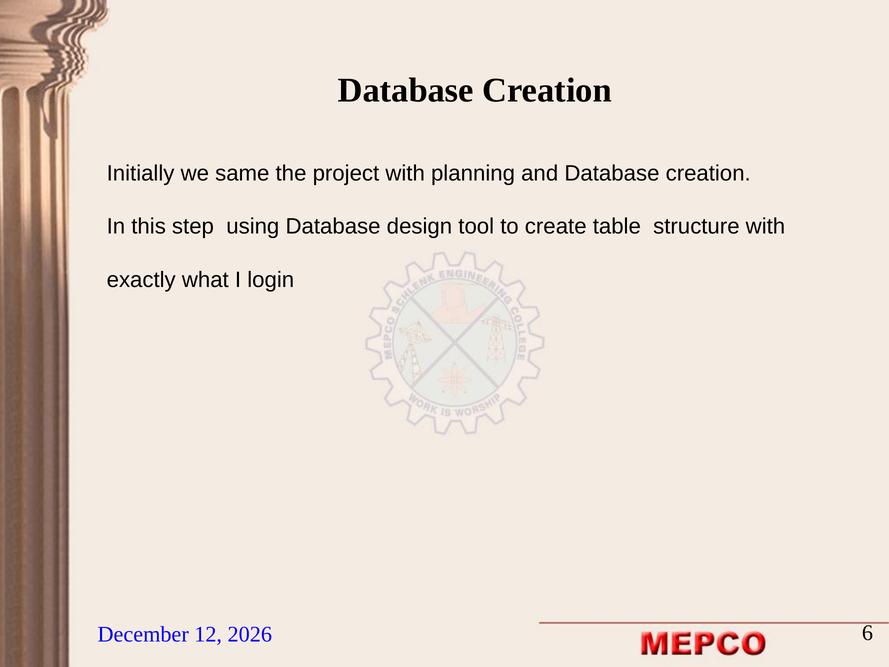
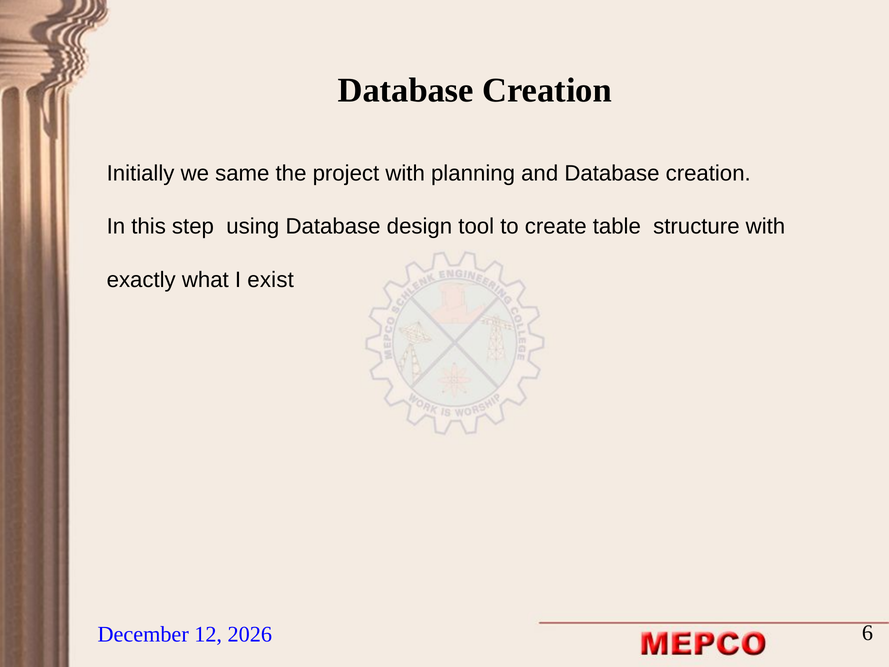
login: login -> exist
